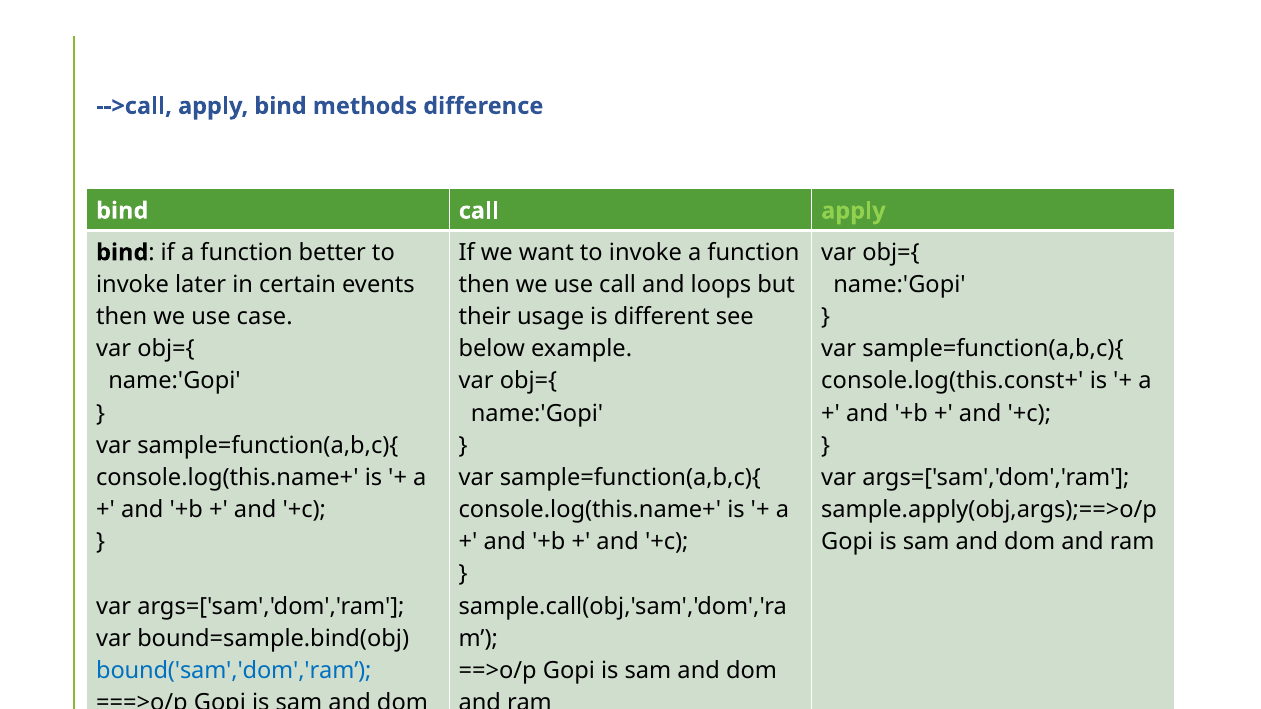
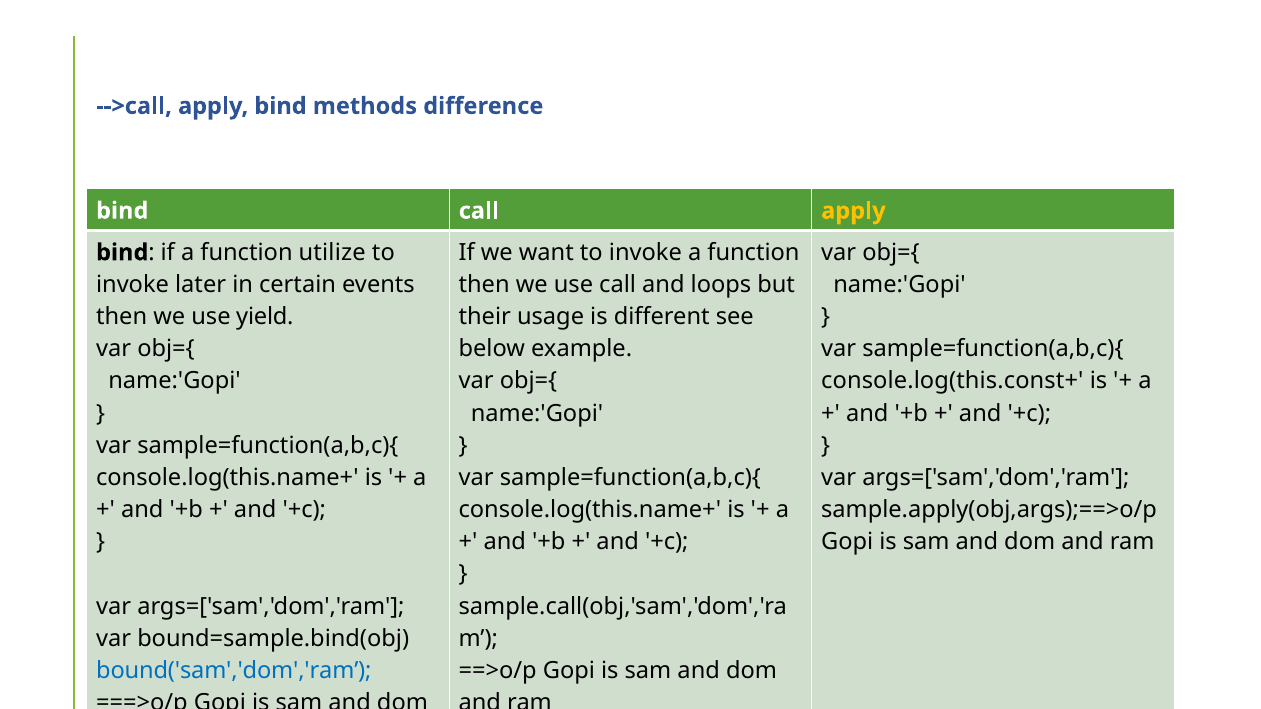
apply at (853, 211) colour: light green -> yellow
better: better -> utilize
case: case -> yield
